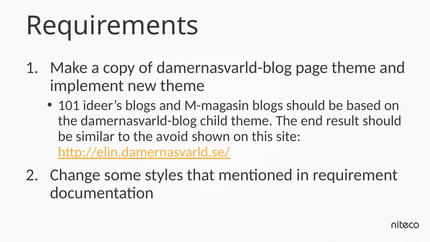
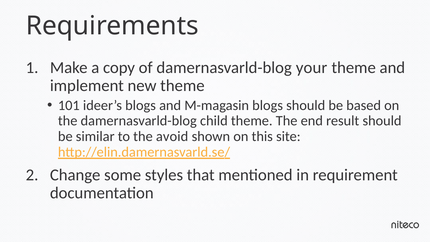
page: page -> your
